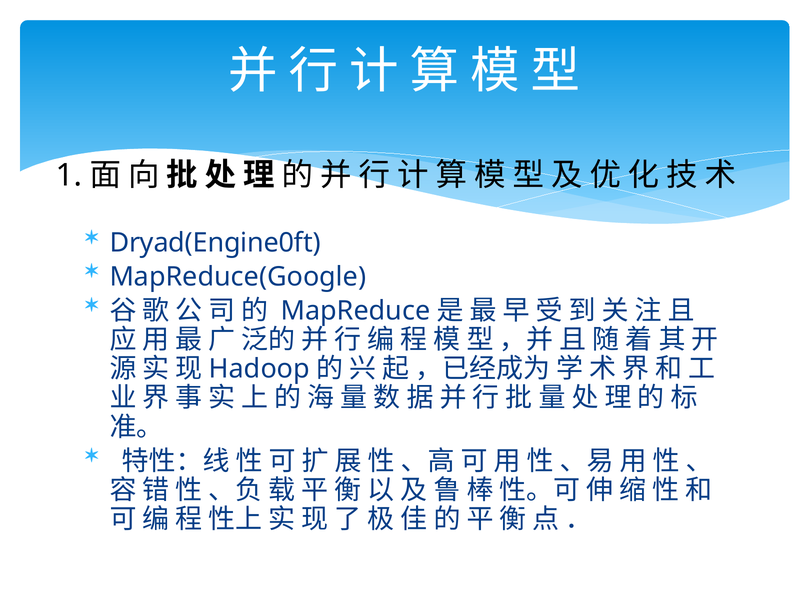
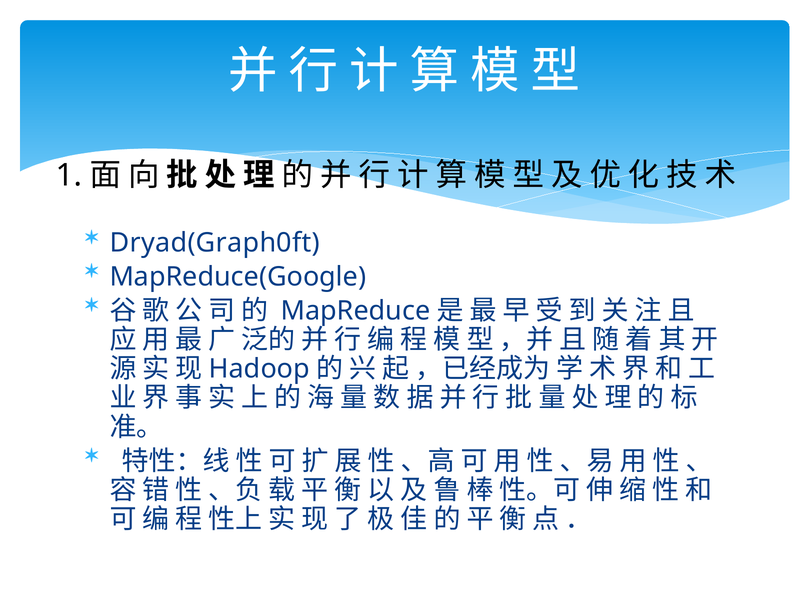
Dryad(Engine0ft: Dryad(Engine0ft -> Dryad(Graph0ft
